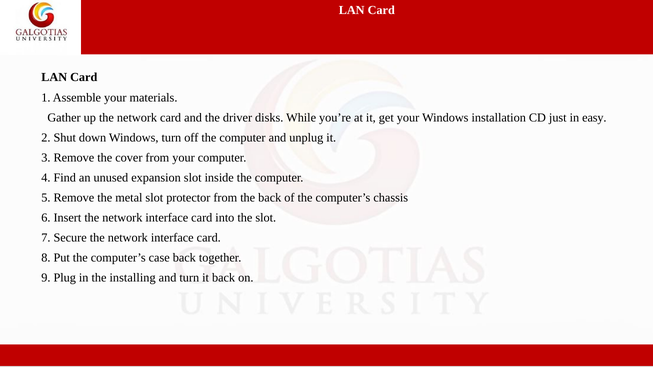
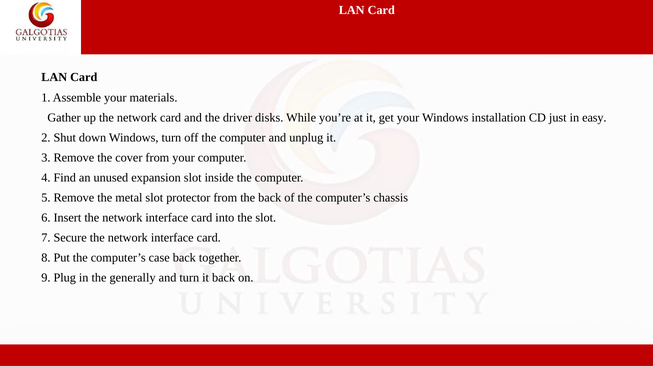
installing: installing -> generally
